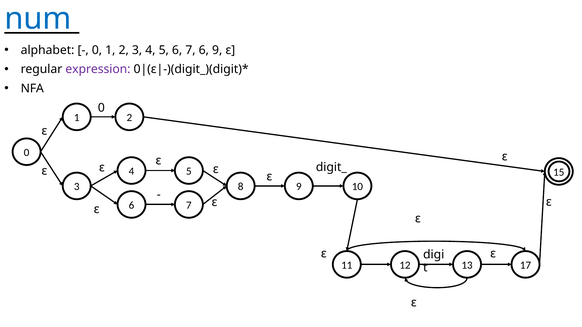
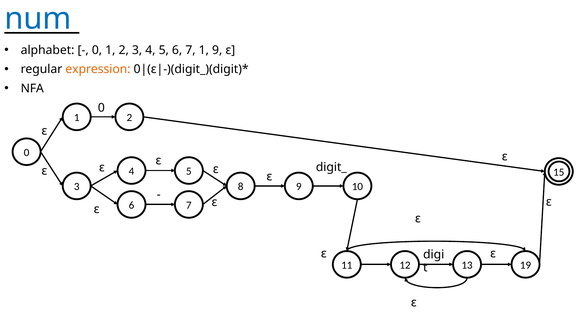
7 6: 6 -> 1
expression colour: purple -> orange
17: 17 -> 19
